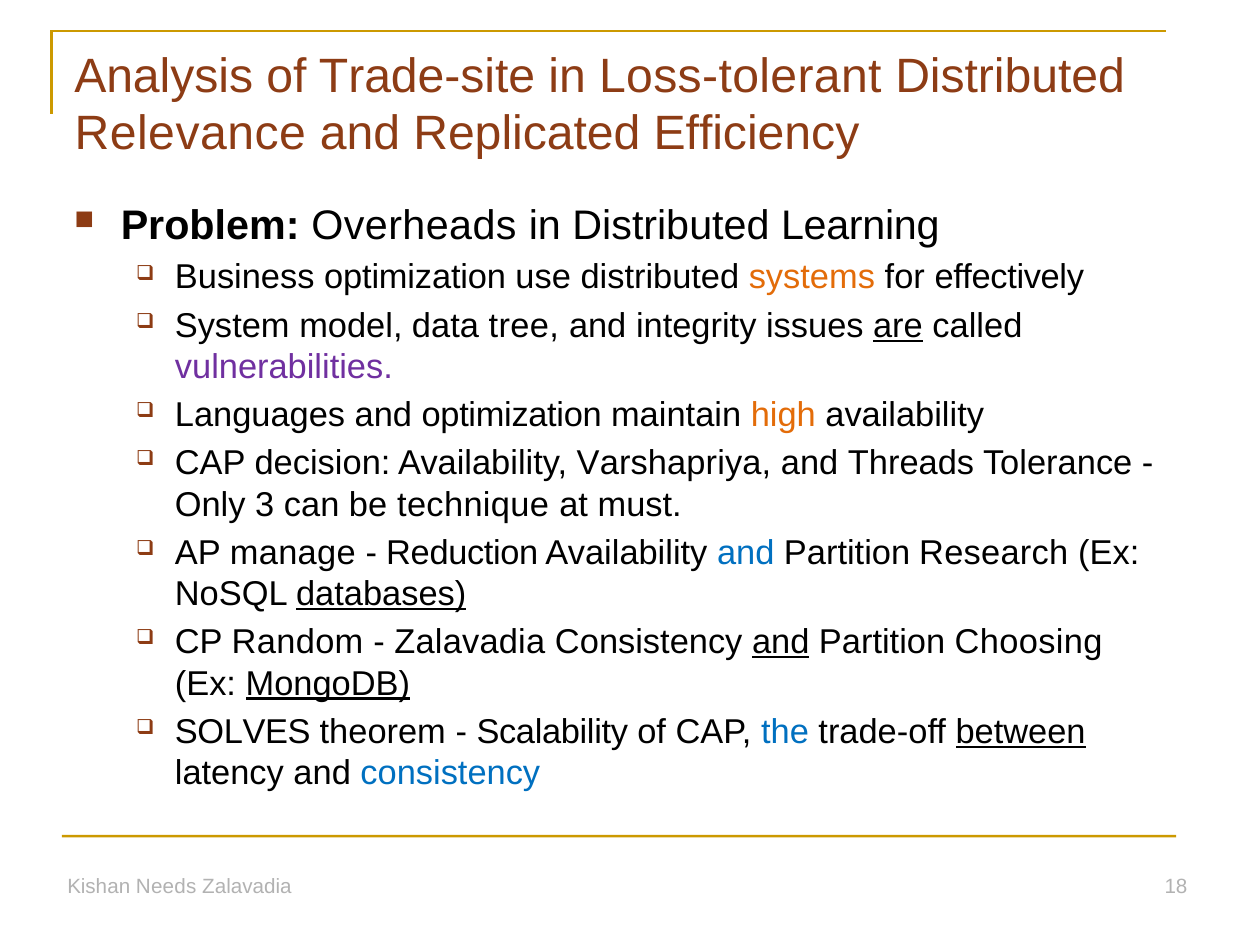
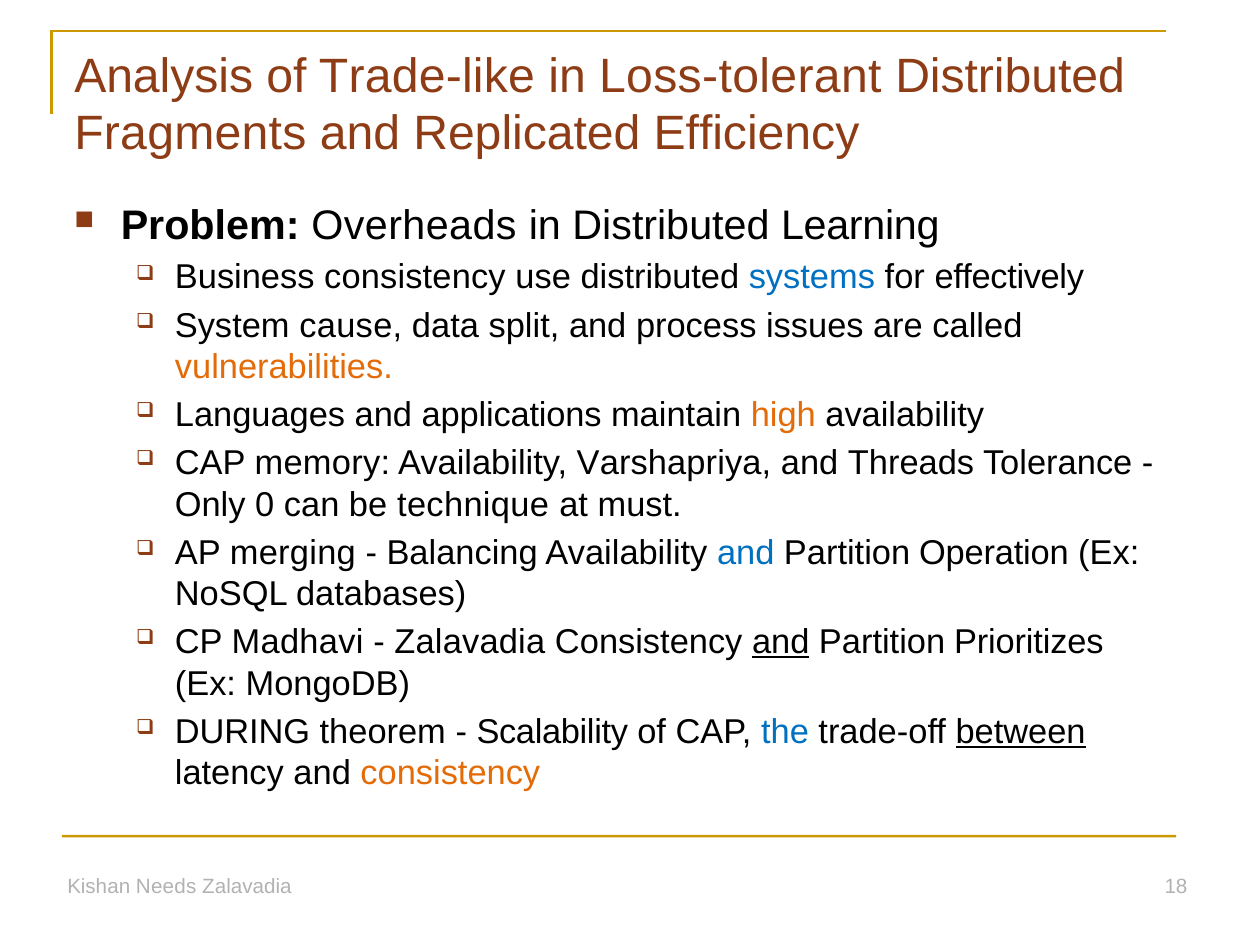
Trade-site: Trade-site -> Trade-like
Relevance: Relevance -> Fragments
Business optimization: optimization -> consistency
systems colour: orange -> blue
model: model -> cause
tree: tree -> split
integrity: integrity -> process
are underline: present -> none
vulnerabilities colour: purple -> orange
and optimization: optimization -> applications
decision: decision -> memory
3: 3 -> 0
manage: manage -> merging
Reduction: Reduction -> Balancing
Research: Research -> Operation
databases underline: present -> none
Random: Random -> Madhavi
Choosing: Choosing -> Prioritizes
MongoDB underline: present -> none
SOLVES: SOLVES -> DURING
consistency at (450, 773) colour: blue -> orange
